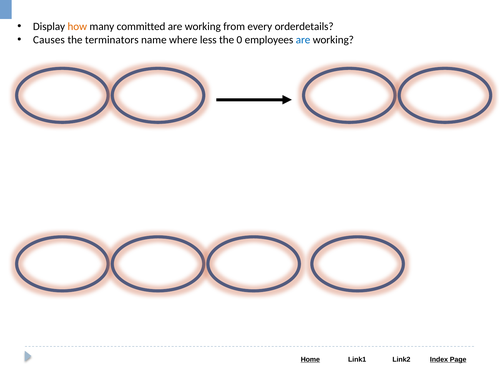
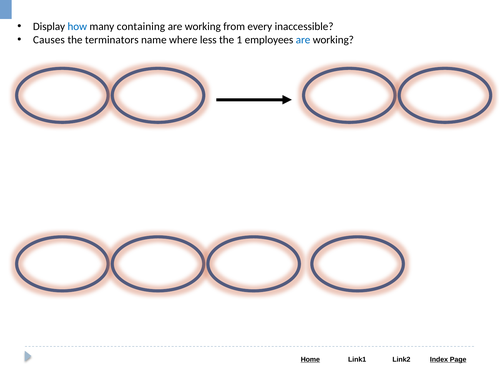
how colour: orange -> blue
committed: committed -> containing
orderdetails: orderdetails -> inaccessible
0: 0 -> 1
